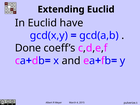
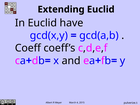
Done: Done -> Coeff
